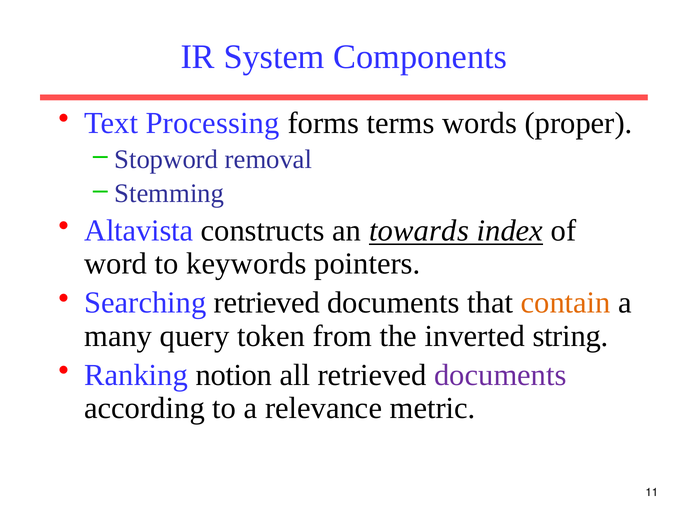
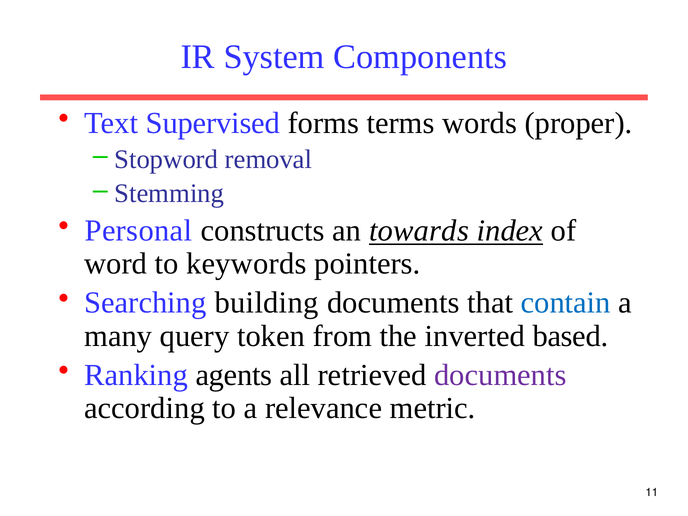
Processing: Processing -> Supervised
Altavista: Altavista -> Personal
Searching retrieved: retrieved -> building
contain colour: orange -> blue
string: string -> based
notion: notion -> agents
